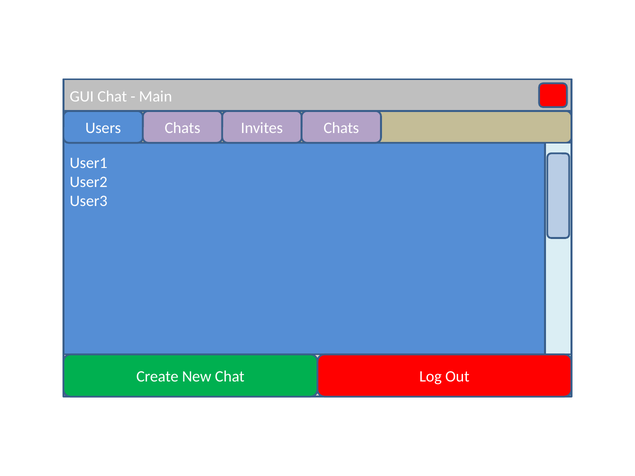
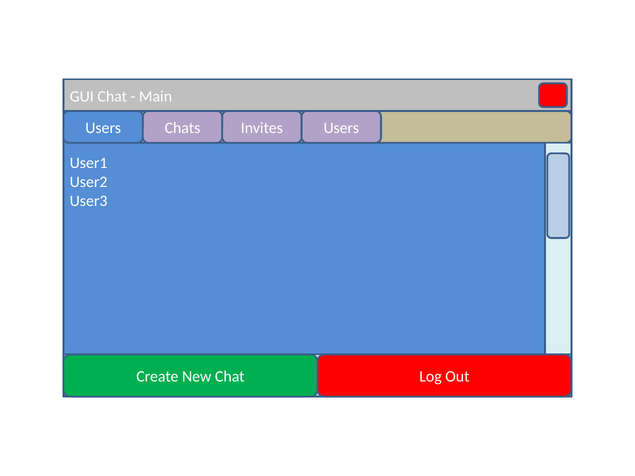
Invites Chats: Chats -> Users
